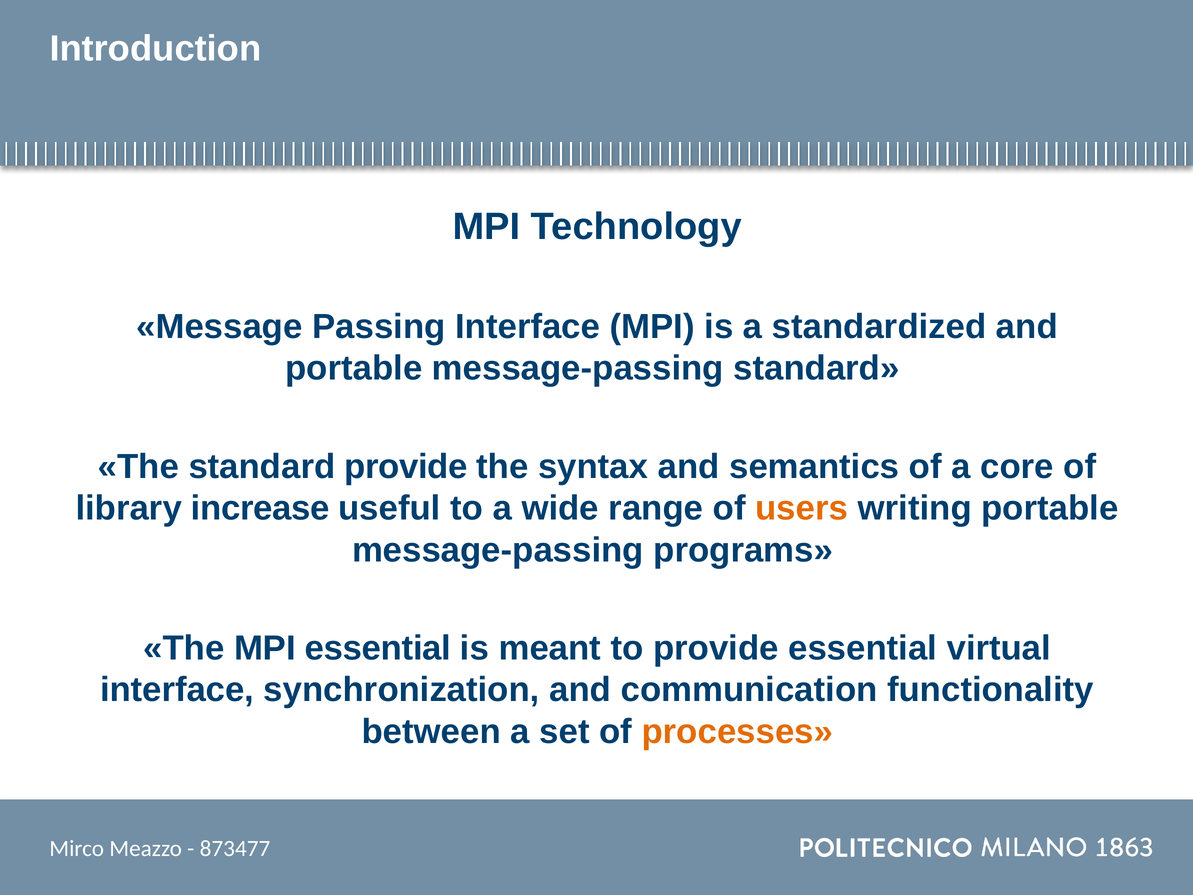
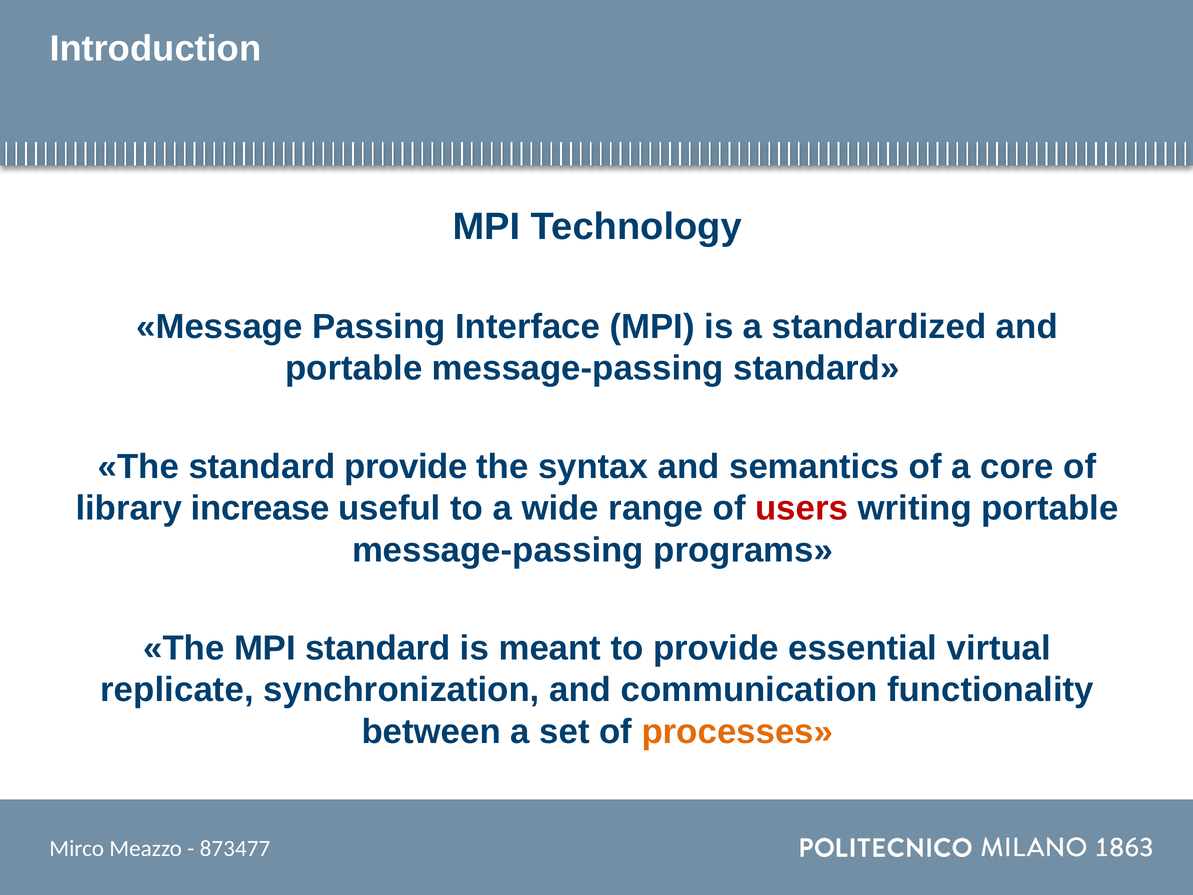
users colour: orange -> red
MPI essential: essential -> standard
interface at (177, 690): interface -> replicate
